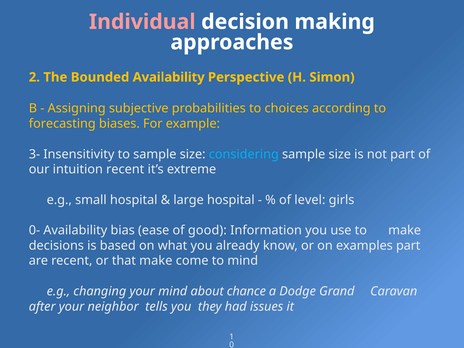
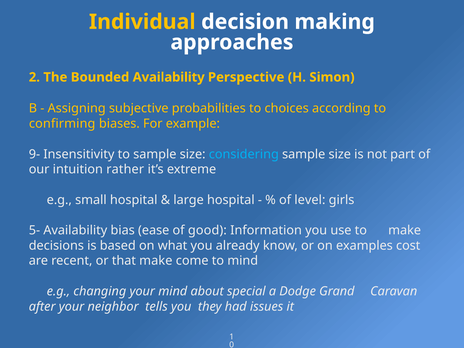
Individual colour: pink -> yellow
forecasting: forecasting -> confirming
3-: 3- -> 9-
intuition recent: recent -> rather
0-: 0- -> 5-
examples part: part -> cost
chance: chance -> special
